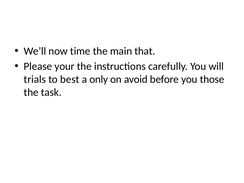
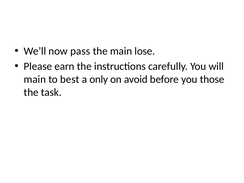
time: time -> pass
that: that -> lose
your: your -> earn
trials at (35, 79): trials -> main
